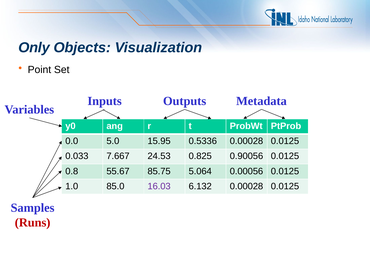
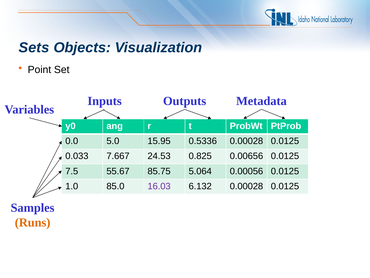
Only: Only -> Sets
0.90056: 0.90056 -> 0.00656
0.8: 0.8 -> 7.5
Runs colour: red -> orange
